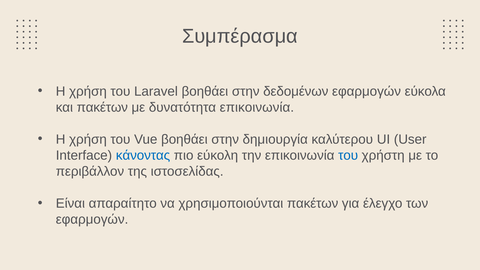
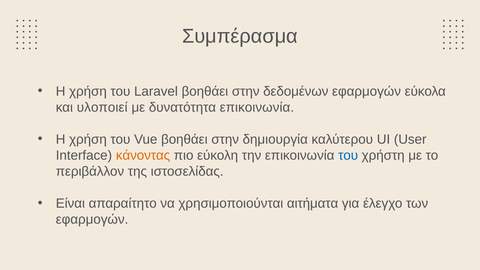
και πακέτων: πακέτων -> υλοποιεί
κάνοντας colour: blue -> orange
χρησιμοποιούνται πακέτων: πακέτων -> αιτήματα
